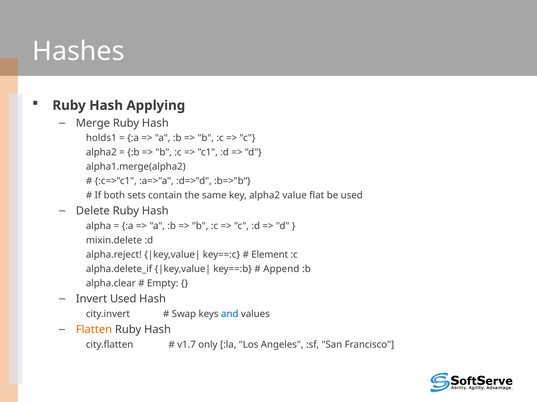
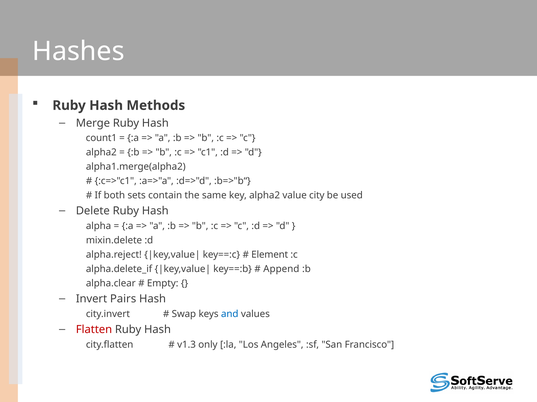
Applying: Applying -> Methods
holds1: holds1 -> count1
flat: flat -> city
Invert Used: Used -> Pairs
Flatten colour: orange -> red
v1.7: v1.7 -> v1.3
